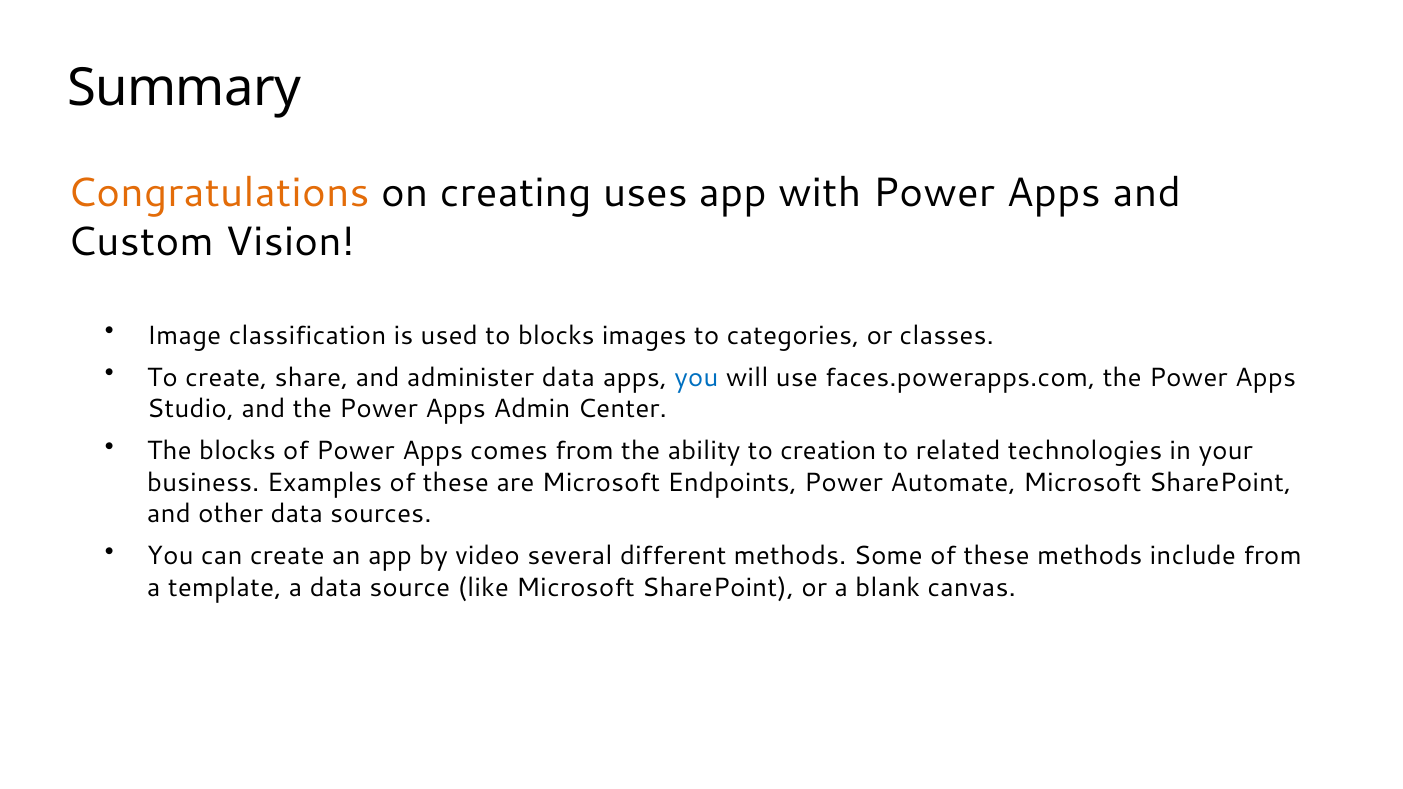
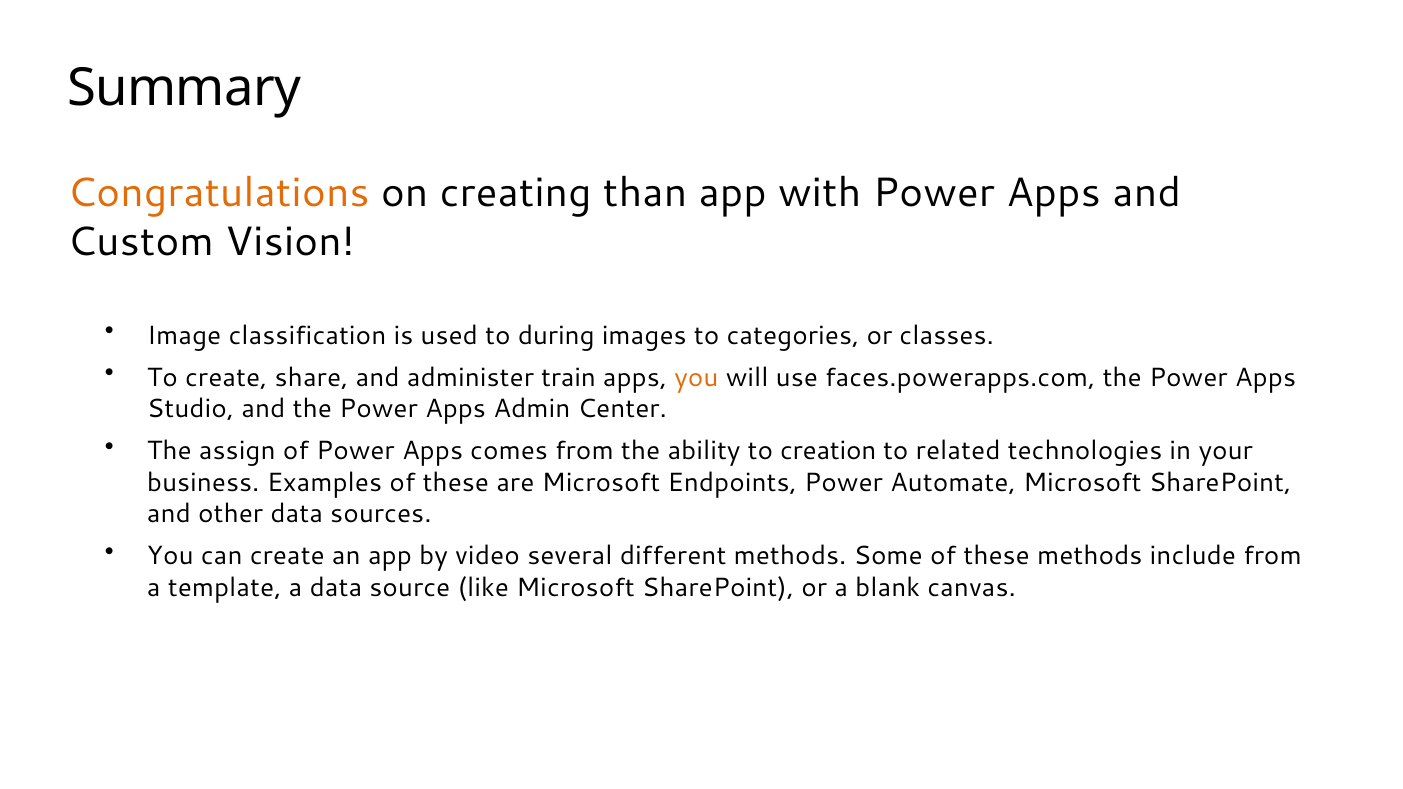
uses: uses -> than
to blocks: blocks -> during
administer data: data -> train
you at (696, 377) colour: blue -> orange
The blocks: blocks -> assign
